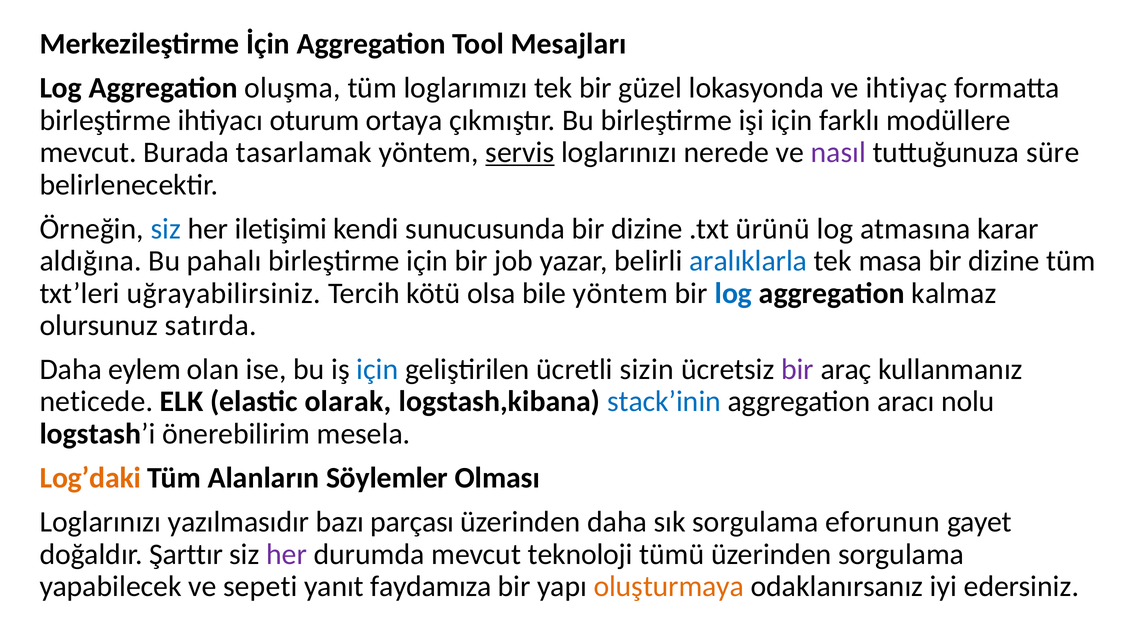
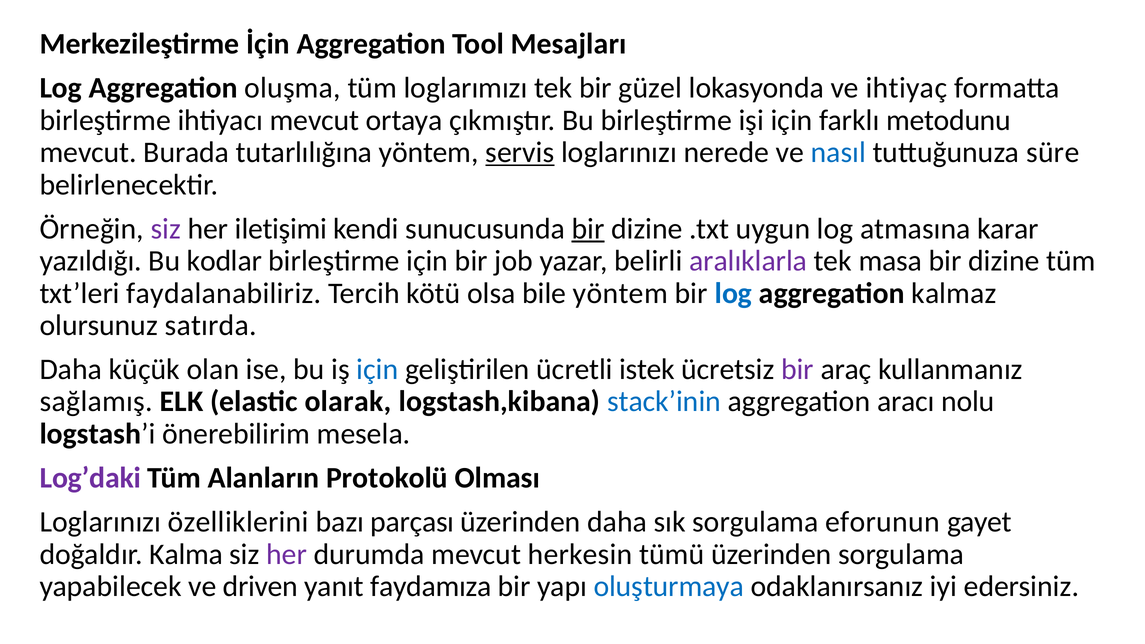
ihtiyacı oturum: oturum -> mevcut
modüllere: modüllere -> metodunu
tasarlamak: tasarlamak -> tutarlılığına
nasıl colour: purple -> blue
siz at (166, 229) colour: blue -> purple
bir at (588, 229) underline: none -> present
ürünü: ürünü -> uygun
aldığına: aldığına -> yazıldığı
pahalı: pahalı -> kodlar
aralıklarla colour: blue -> purple
uğrayabilirsiniz: uğrayabilirsiniz -> faydalanabiliriz
eylem: eylem -> küçük
sizin: sizin -> istek
neticede: neticede -> sağlamış
Log’daki colour: orange -> purple
Söylemler: Söylemler -> Protokolü
yazılmasıdır: yazılmasıdır -> özelliklerini
Şarttır: Şarttır -> Kalma
teknoloji: teknoloji -> herkesin
sepeti: sepeti -> driven
oluşturmaya colour: orange -> blue
